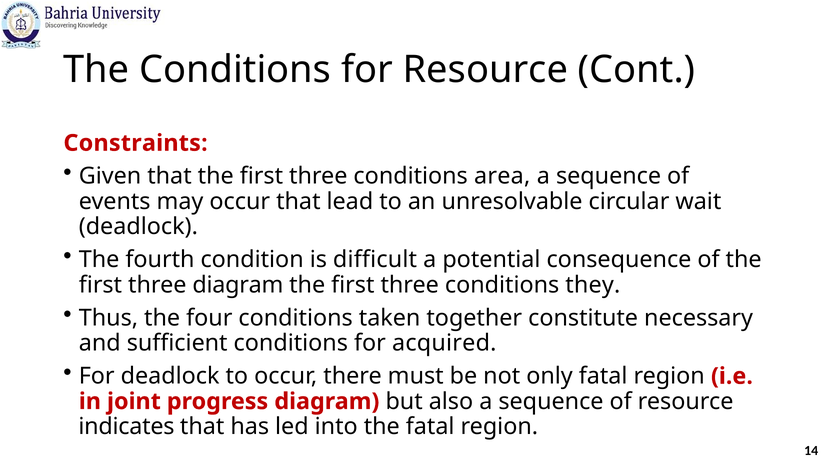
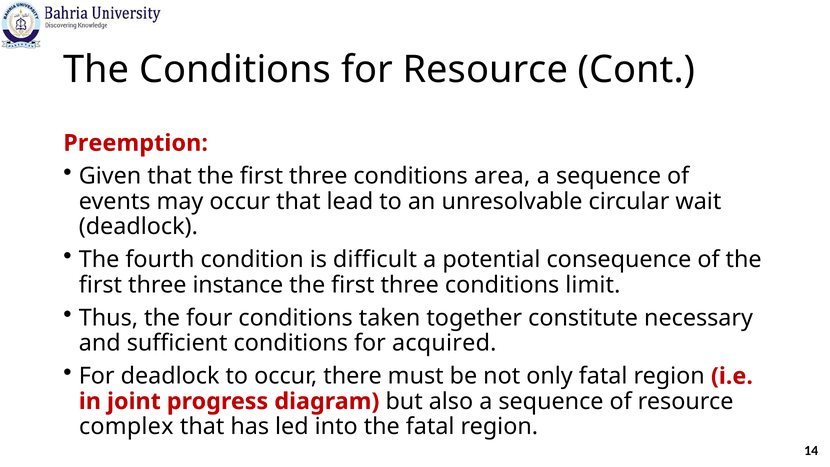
Constraints: Constraints -> Preemption
three diagram: diagram -> instance
they: they -> limit
indicates: indicates -> complex
